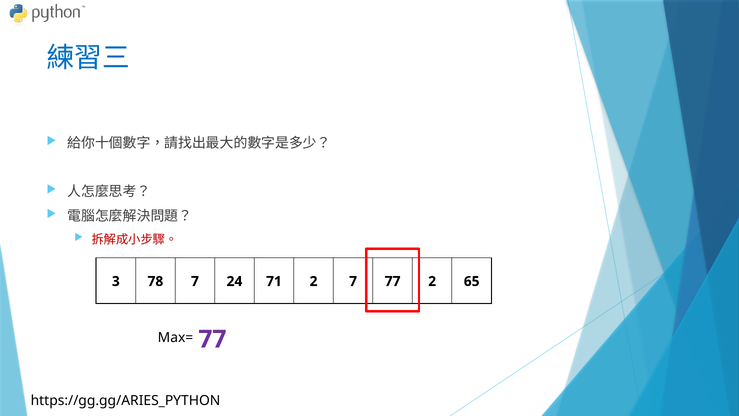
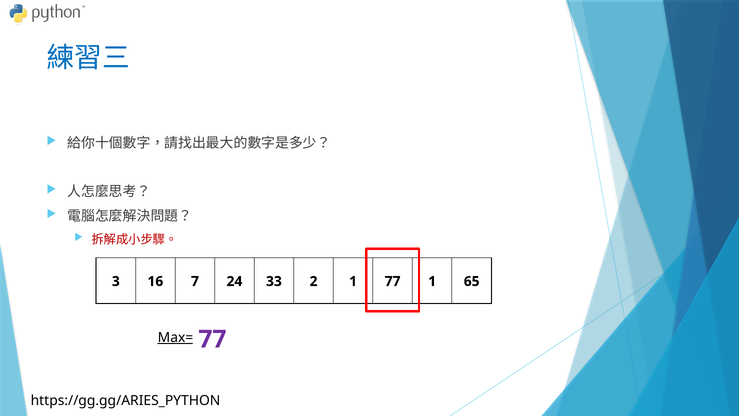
78: 78 -> 16
71: 71 -> 33
2 7: 7 -> 1
77 2: 2 -> 1
Max= underline: none -> present
